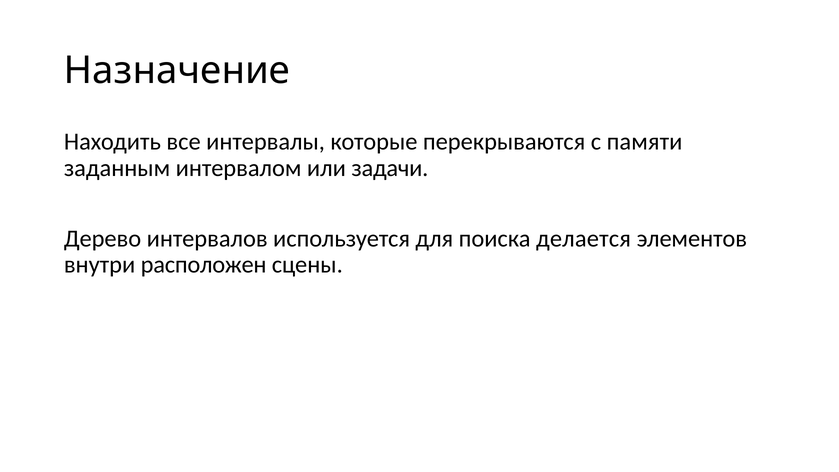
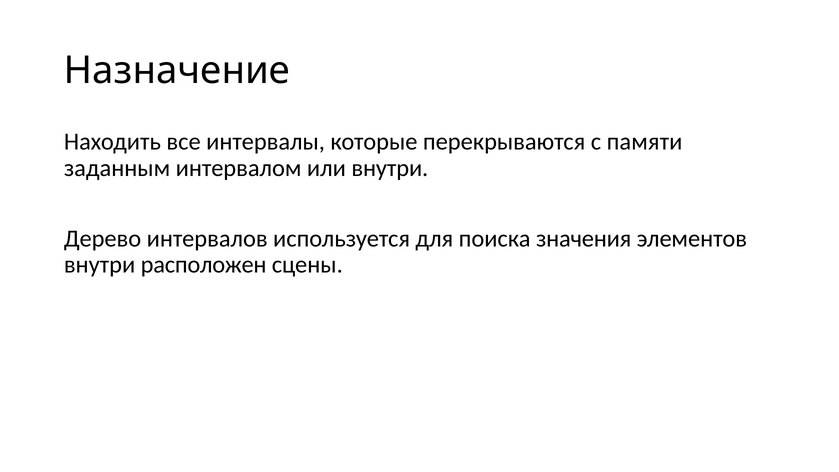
или задачи: задачи -> внутри
делается: делается -> значения
